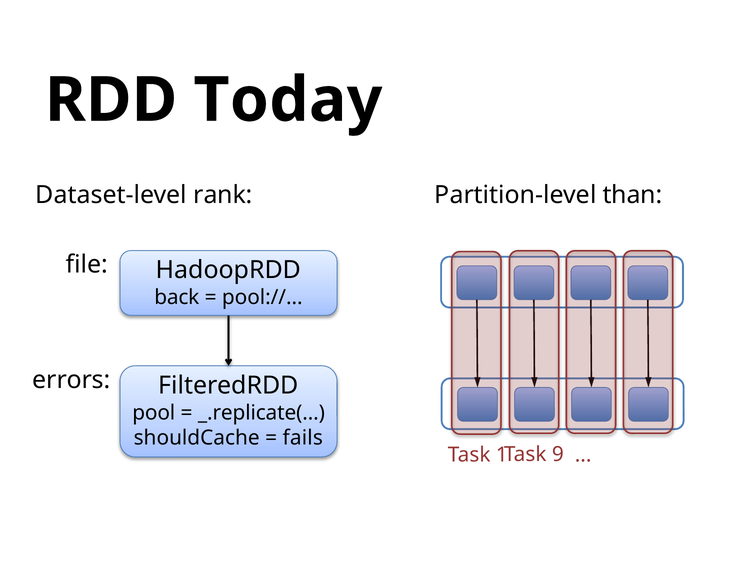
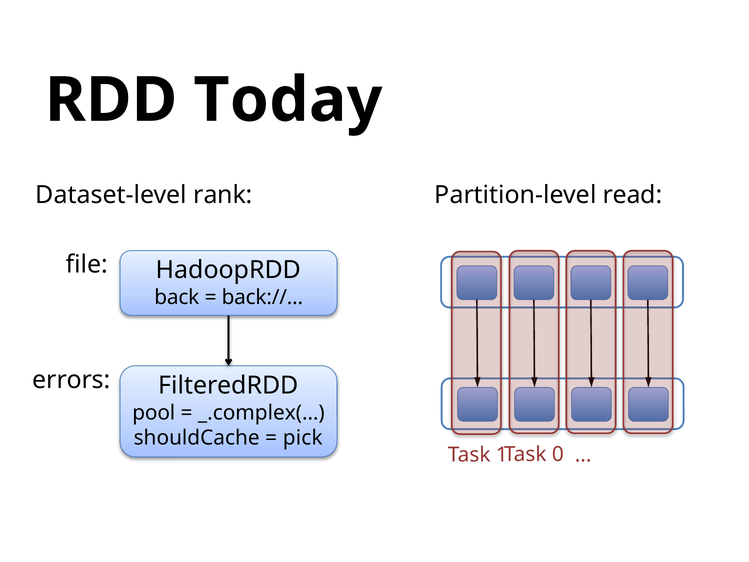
than: than -> read
pool://: pool:// -> back://
_.replicate(…: _.replicate(… -> _.complex(…
fails: fails -> pick
9: 9 -> 0
